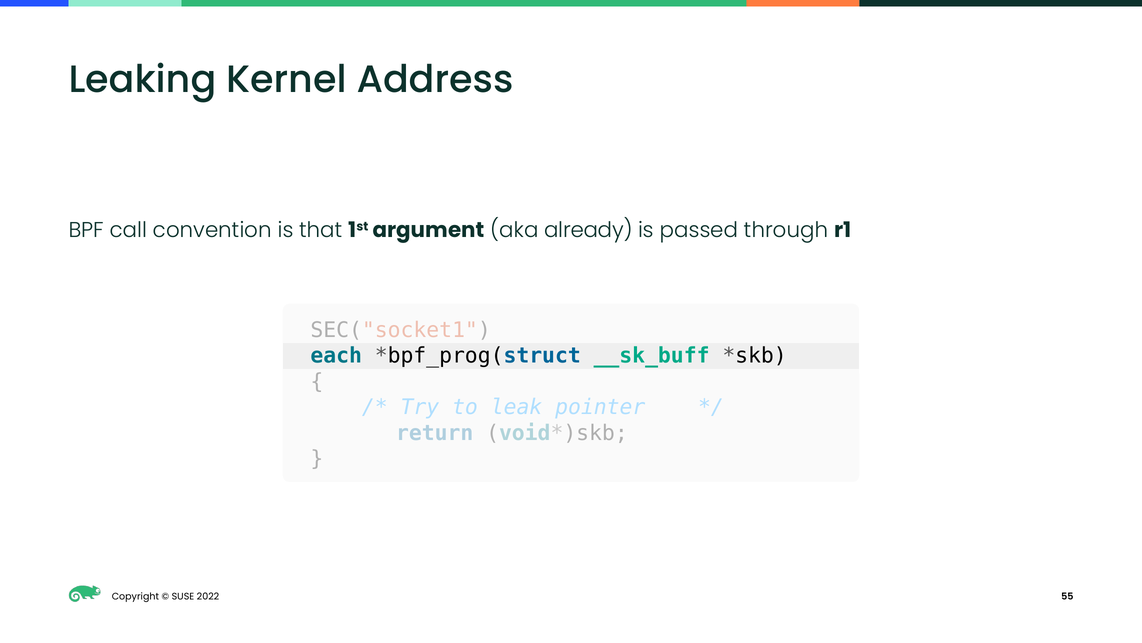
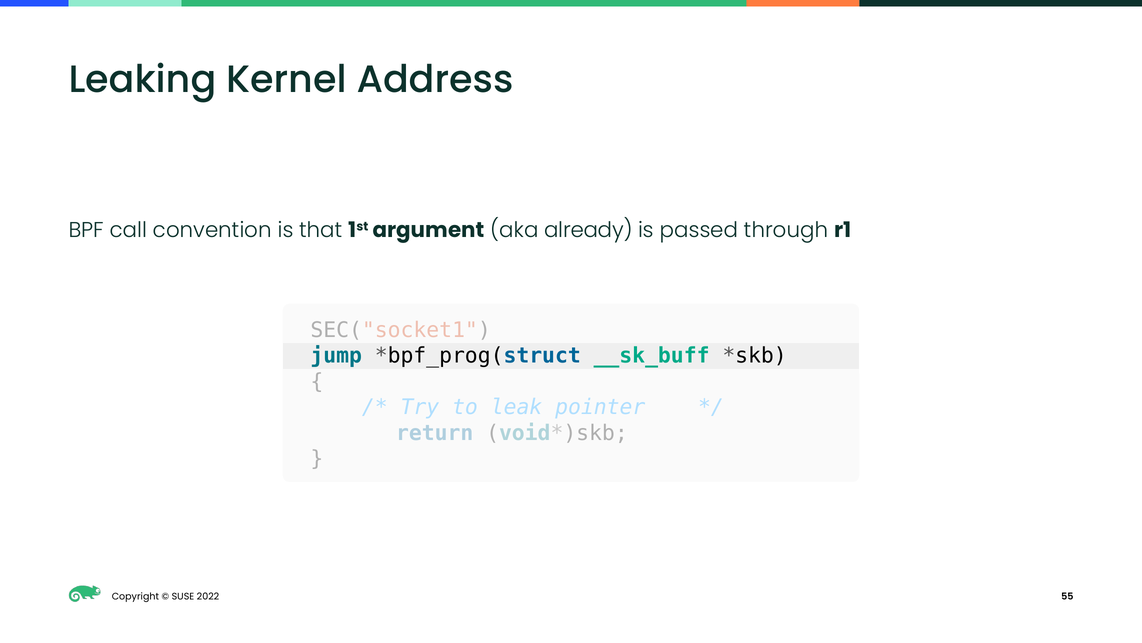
each: each -> jump
